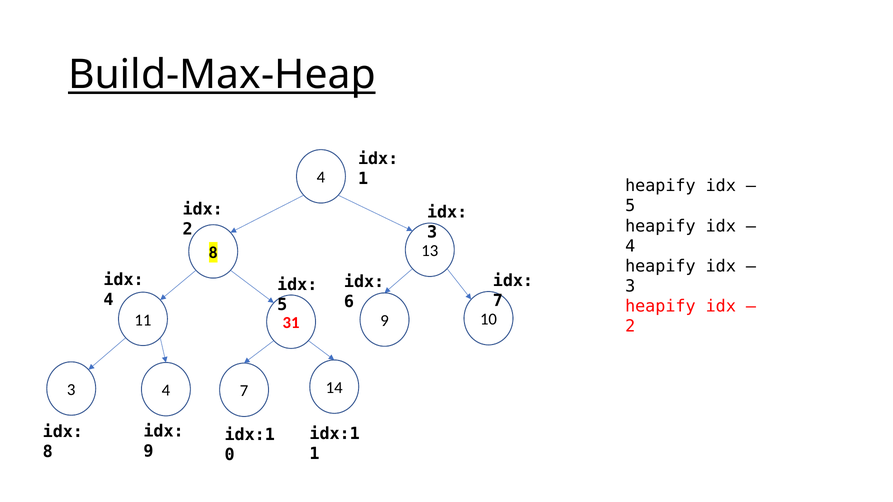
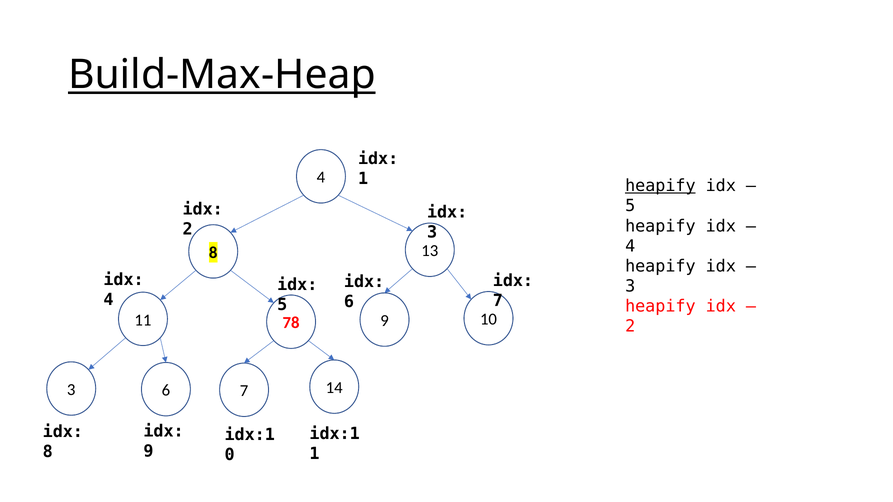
heapify at (660, 186) underline: none -> present
31: 31 -> 78
3 4: 4 -> 6
